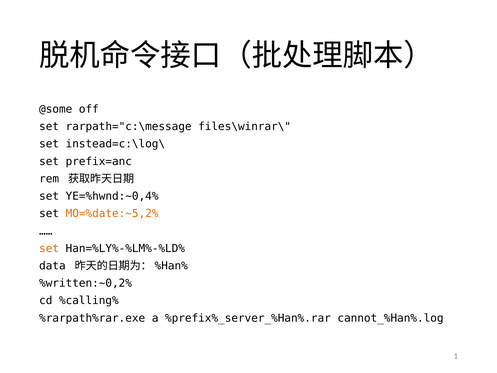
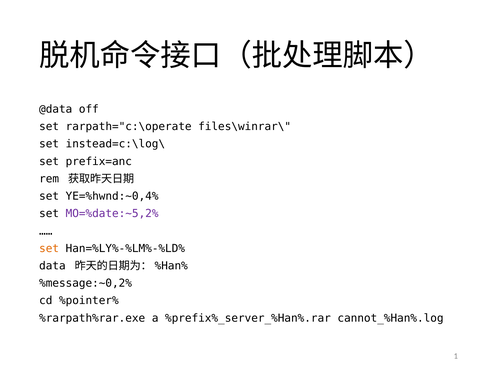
@some: @some -> @data
rarpath="c:\message: rarpath="c:\message -> rarpath="c:\operate
MO=%date:~5,2% colour: orange -> purple
%written:~0,2%: %written:~0,2% -> %message:~0,2%
%calling%: %calling% -> %pointer%
